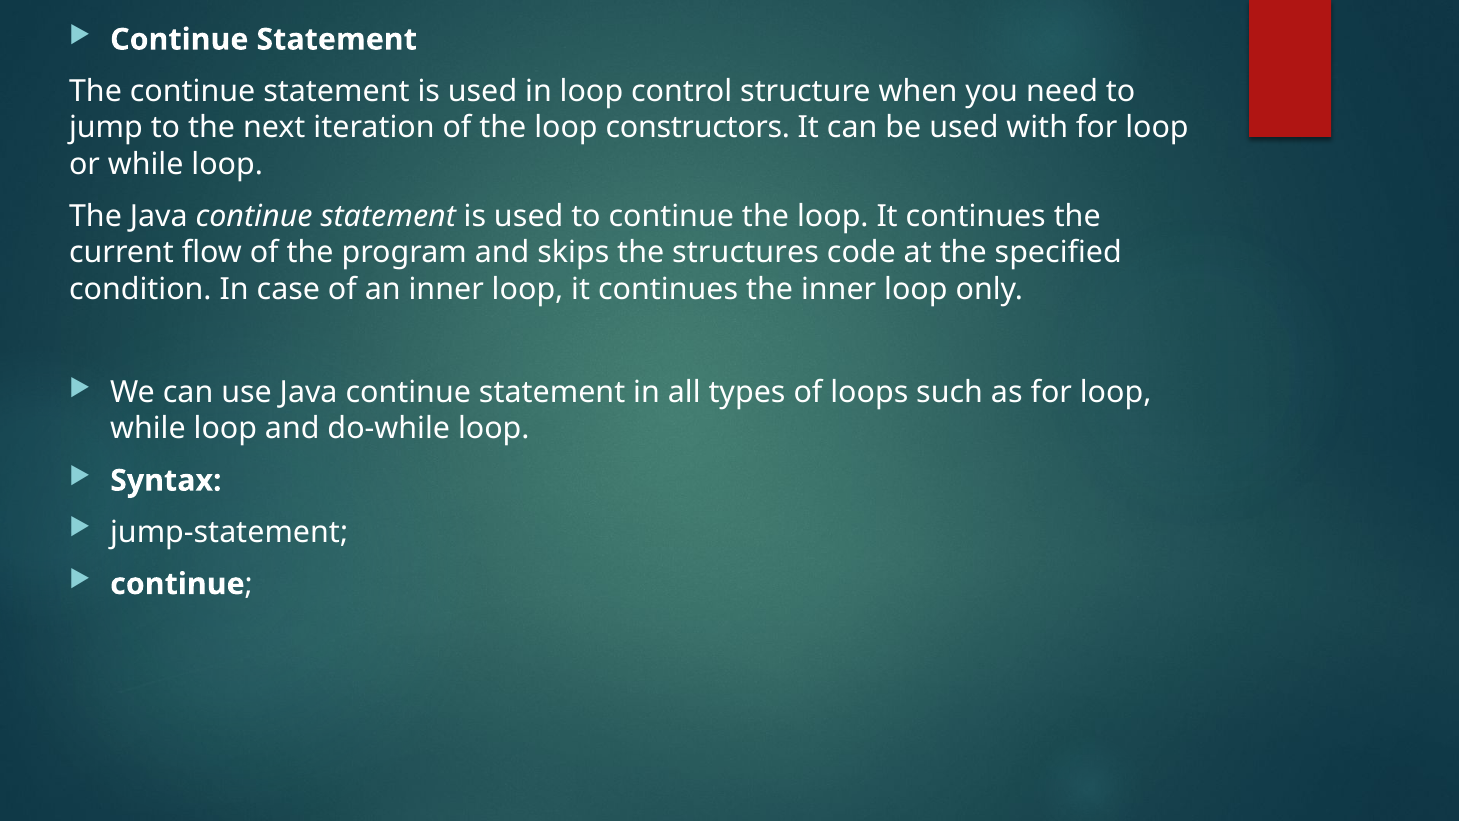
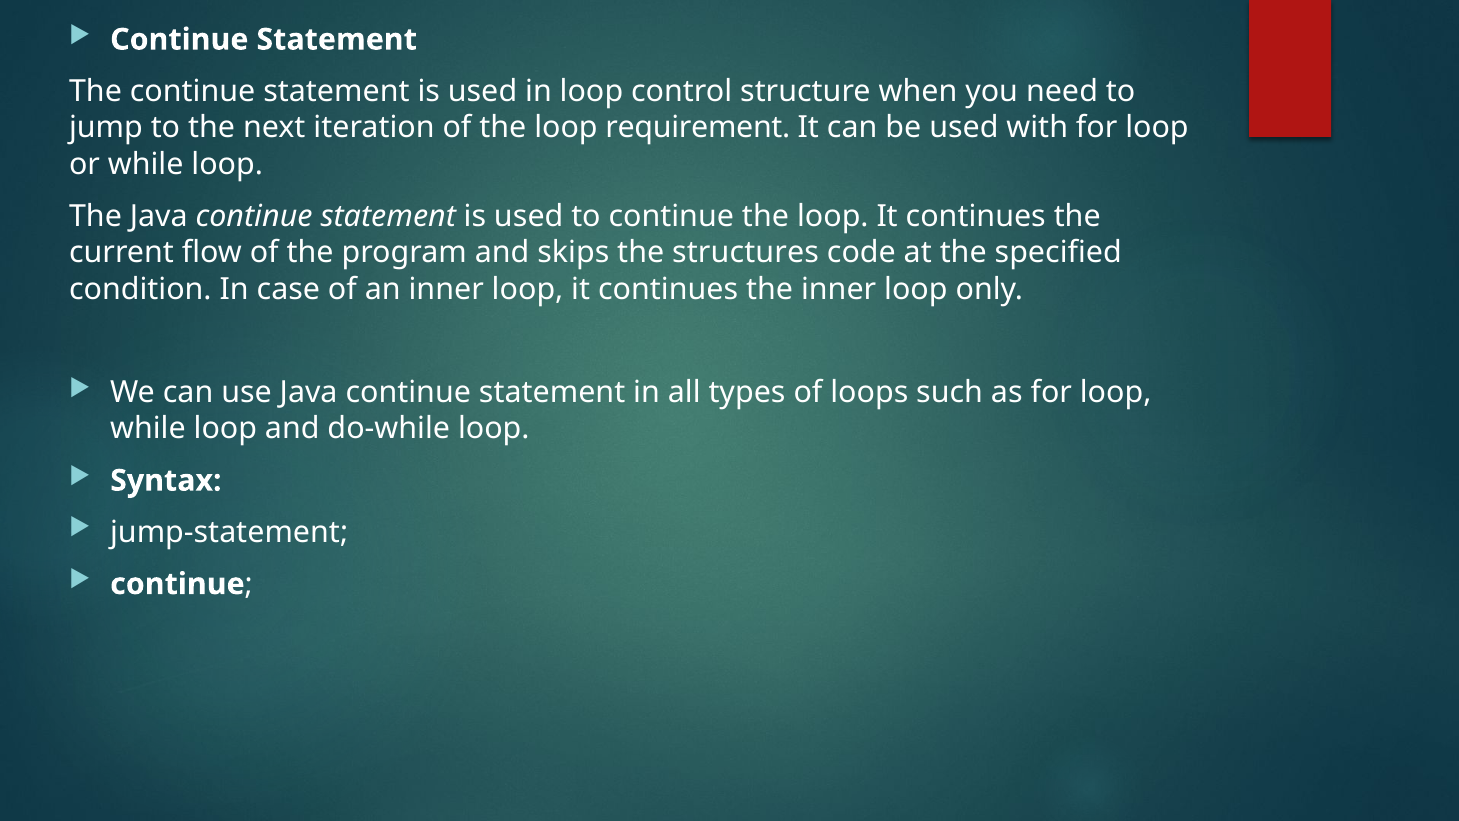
constructors: constructors -> requirement
